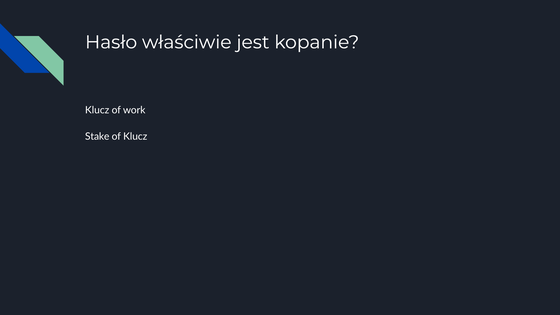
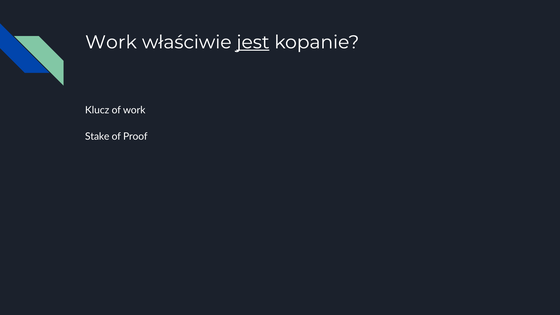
Hasło at (111, 42): Hasło -> Work
jest underline: none -> present
of Klucz: Klucz -> Proof
